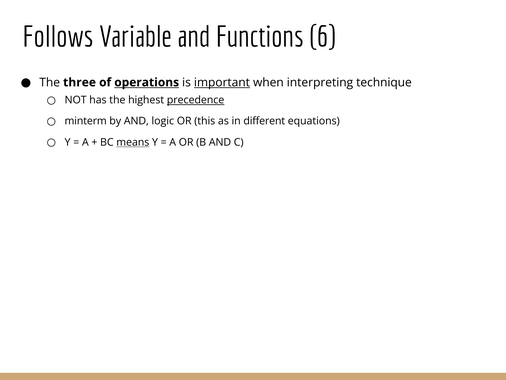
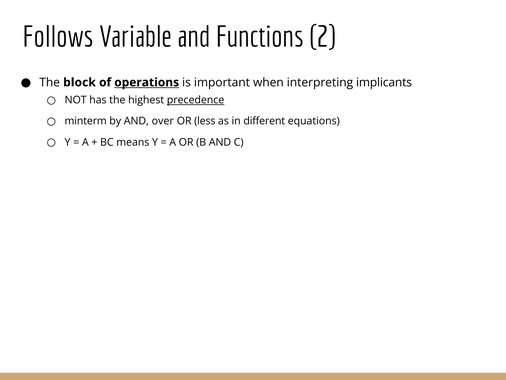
6: 6 -> 2
three: three -> block
important underline: present -> none
technique: technique -> implicants
logic: logic -> over
this: this -> less
means underline: present -> none
